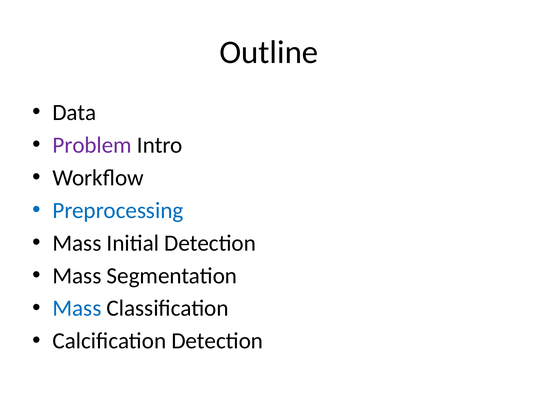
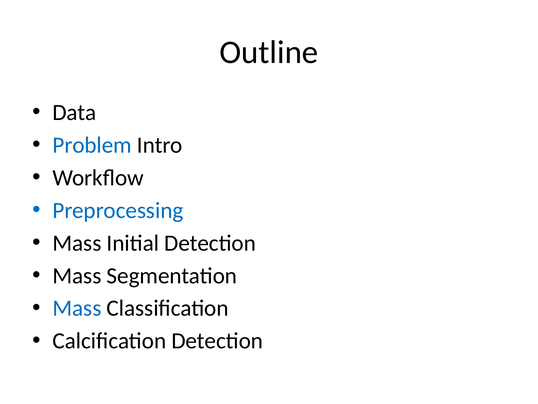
Problem colour: purple -> blue
